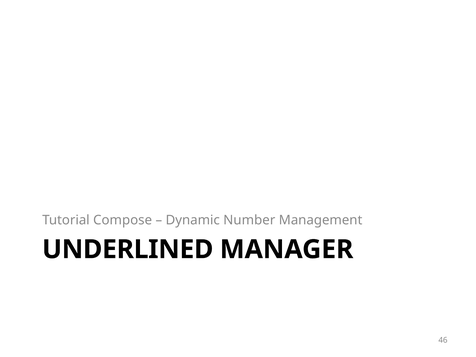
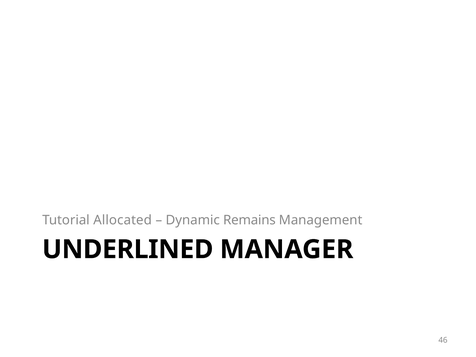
Compose: Compose -> Allocated
Number: Number -> Remains
